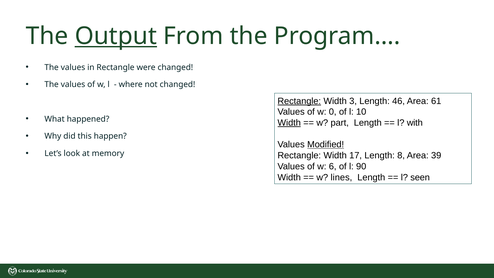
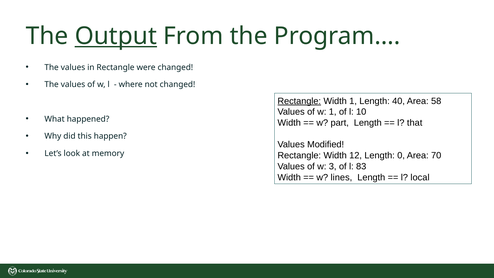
Width 3: 3 -> 1
46: 46 -> 40
61: 61 -> 58
w 0: 0 -> 1
Width at (289, 123) underline: present -> none
with: with -> that
Modified underline: present -> none
17: 17 -> 12
8: 8 -> 0
39: 39 -> 70
6: 6 -> 3
90: 90 -> 83
seen: seen -> local
